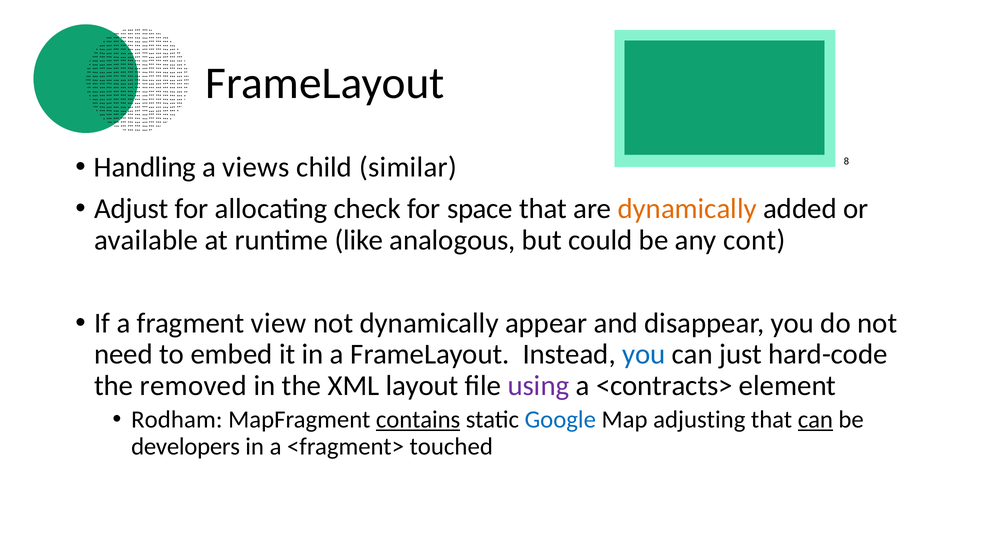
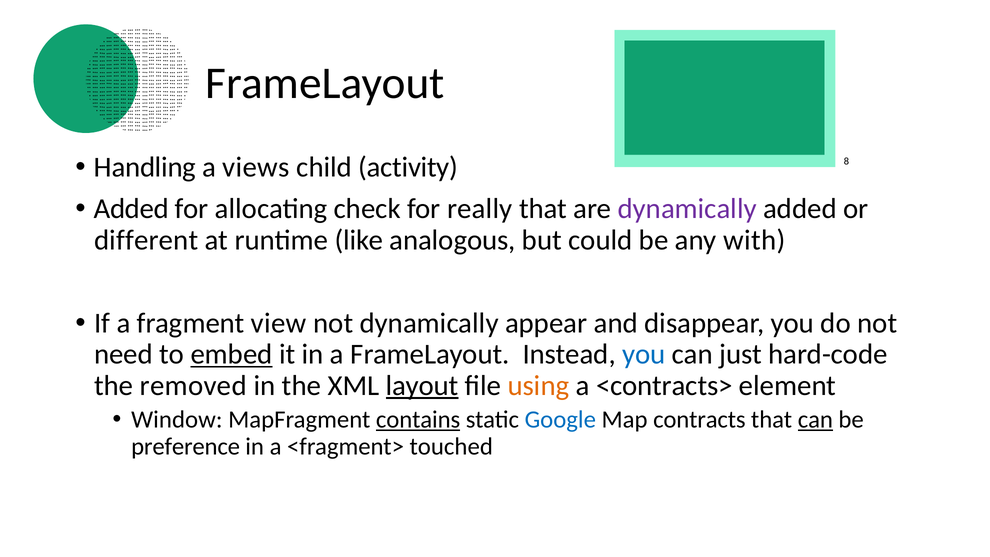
similar: similar -> activity
Adjust at (131, 209): Adjust -> Added
space: space -> really
dynamically at (687, 209) colour: orange -> purple
available: available -> different
cont: cont -> with
embed underline: none -> present
layout underline: none -> present
using colour: purple -> orange
Rodham: Rodham -> Window
adjusting: adjusting -> contracts
developers: developers -> preference
